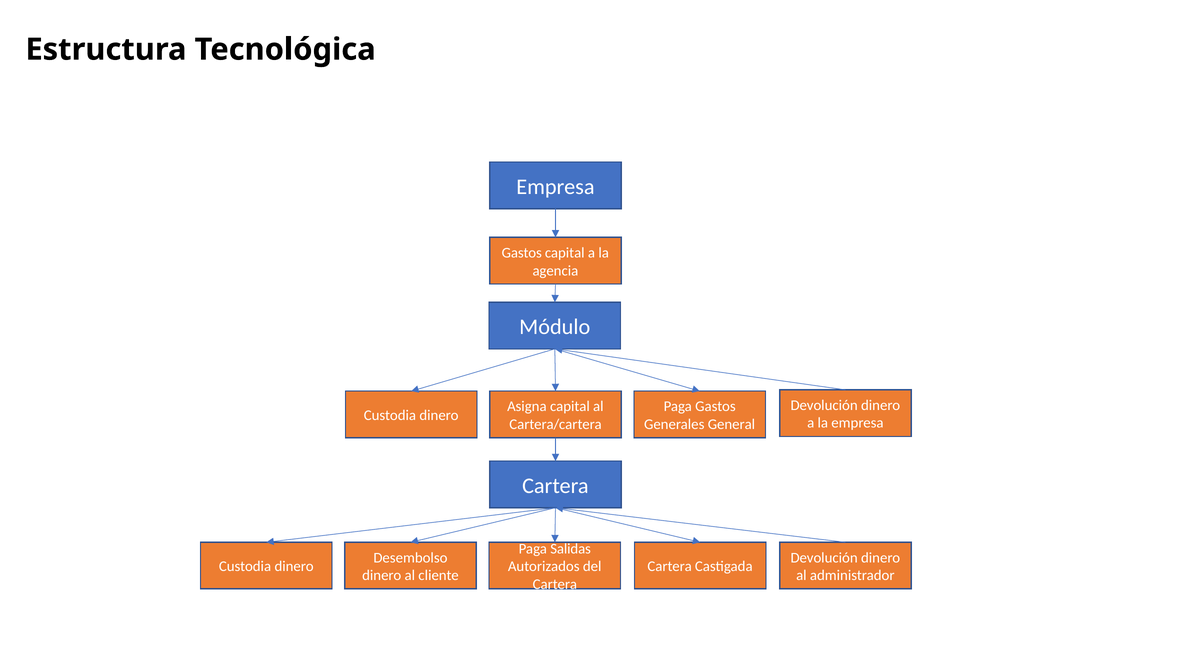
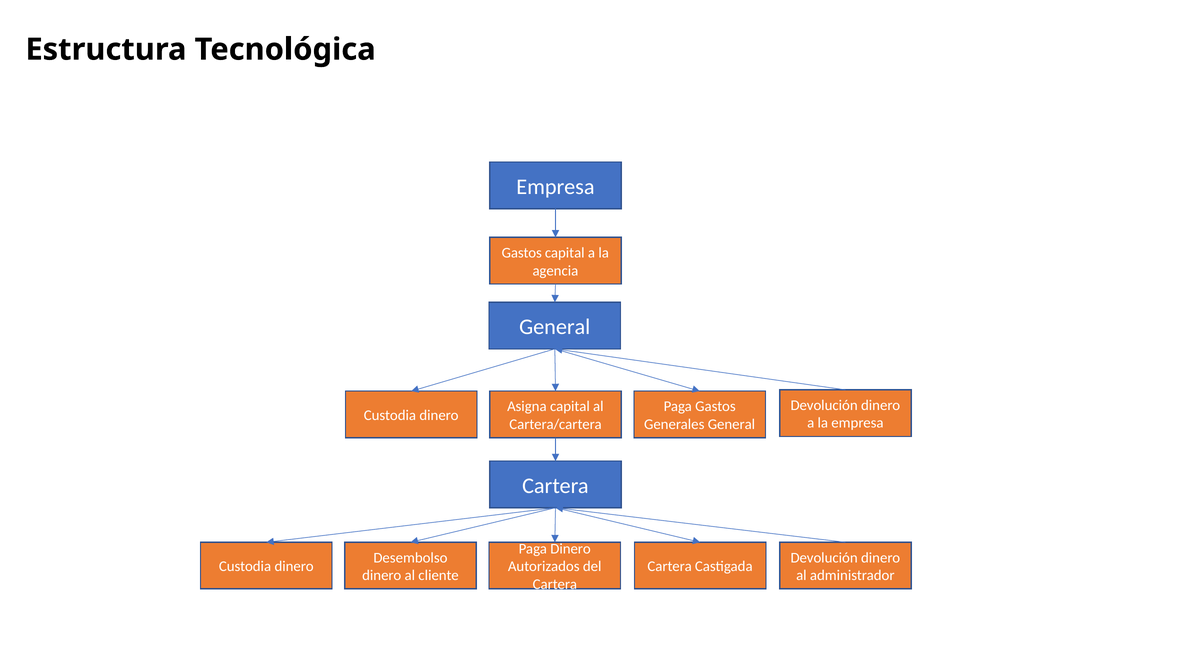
Módulo at (555, 327): Módulo -> General
Paga Salidas: Salidas -> Dinero
